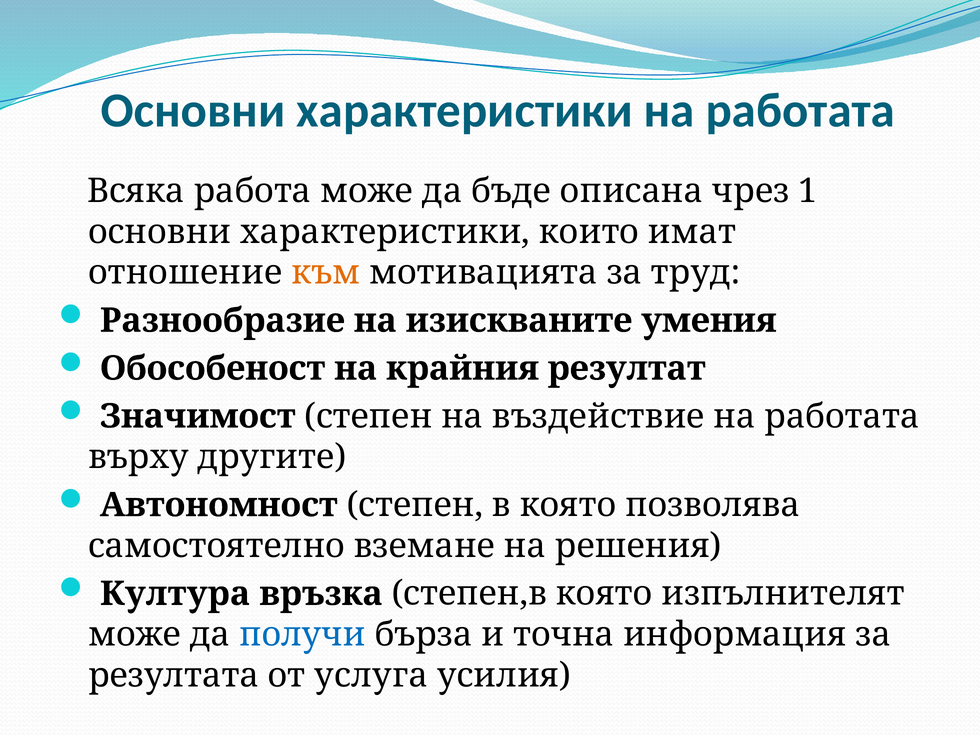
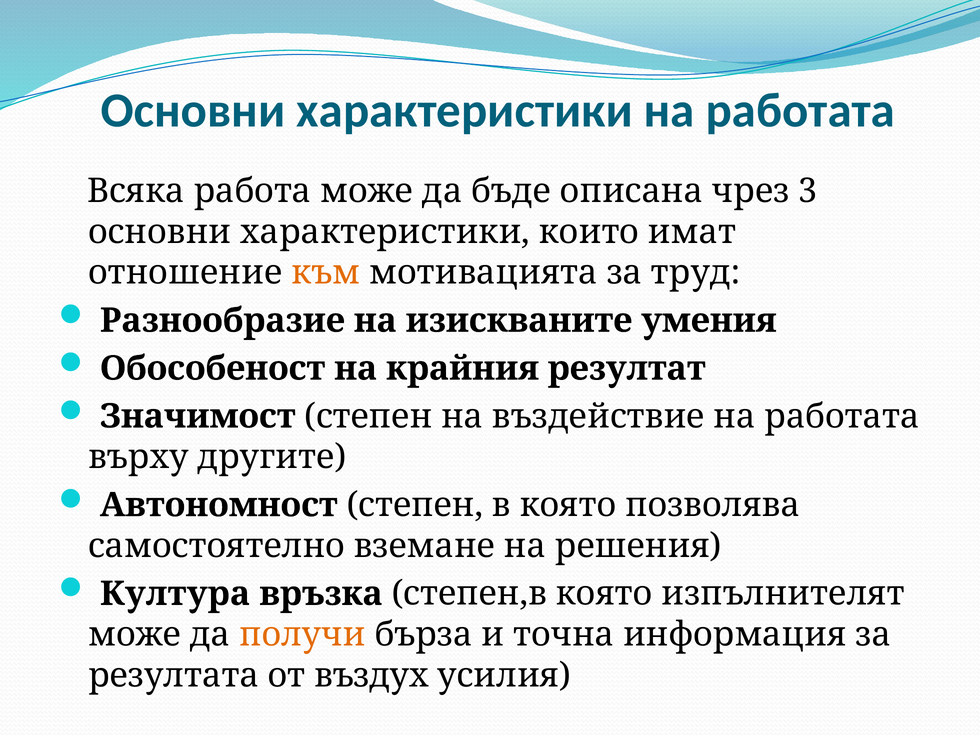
1: 1 -> 3
получи colour: blue -> orange
услуга: услуга -> въздух
